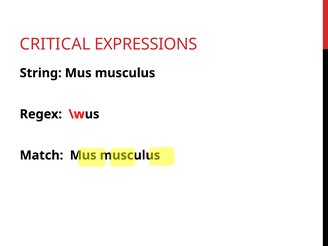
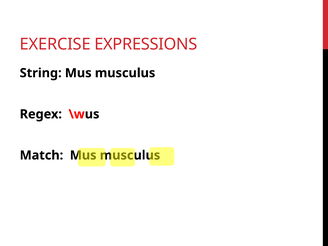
CRITICAL: CRITICAL -> EXERCISE
